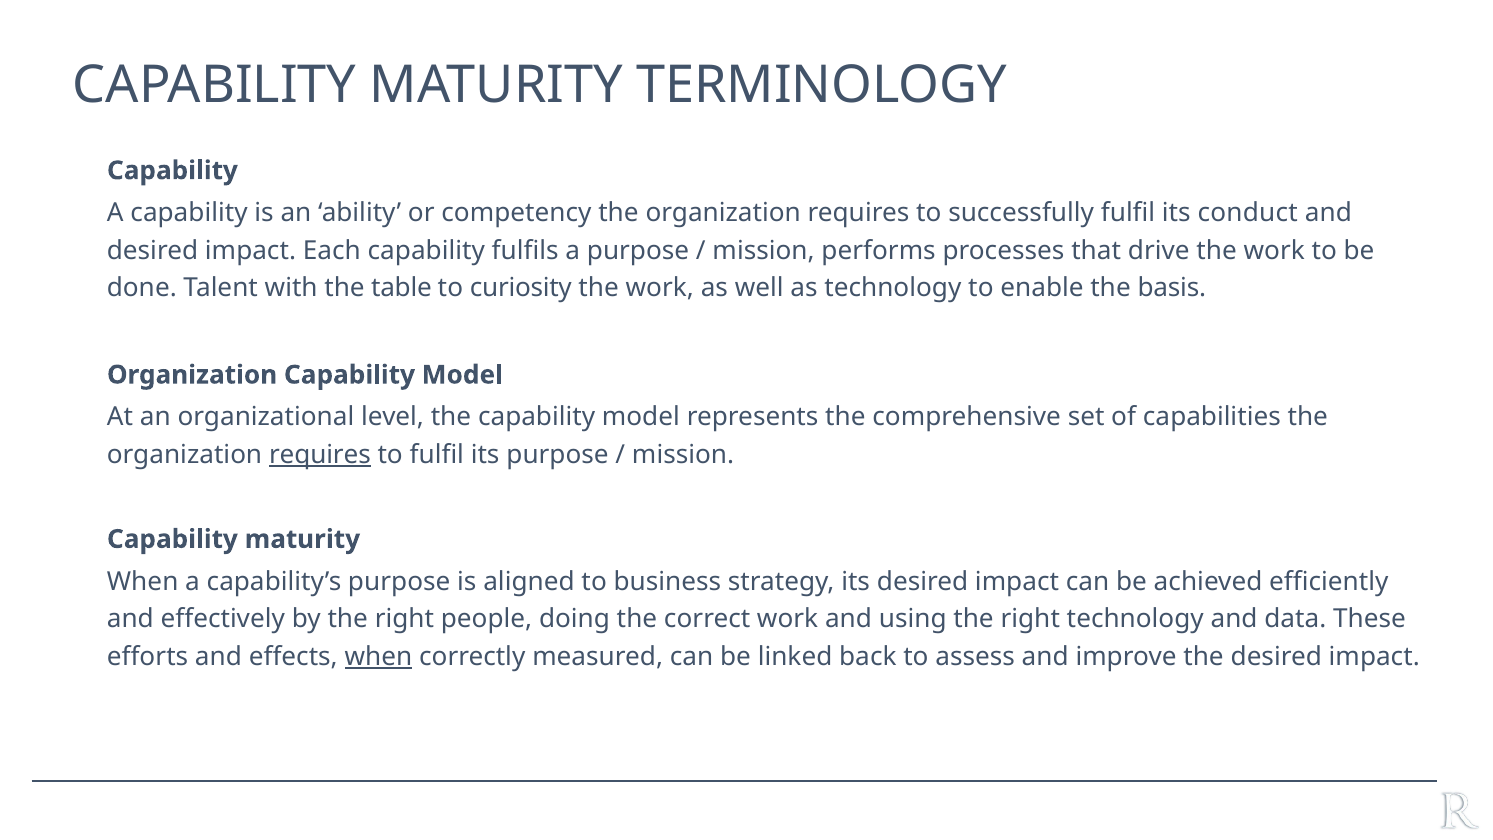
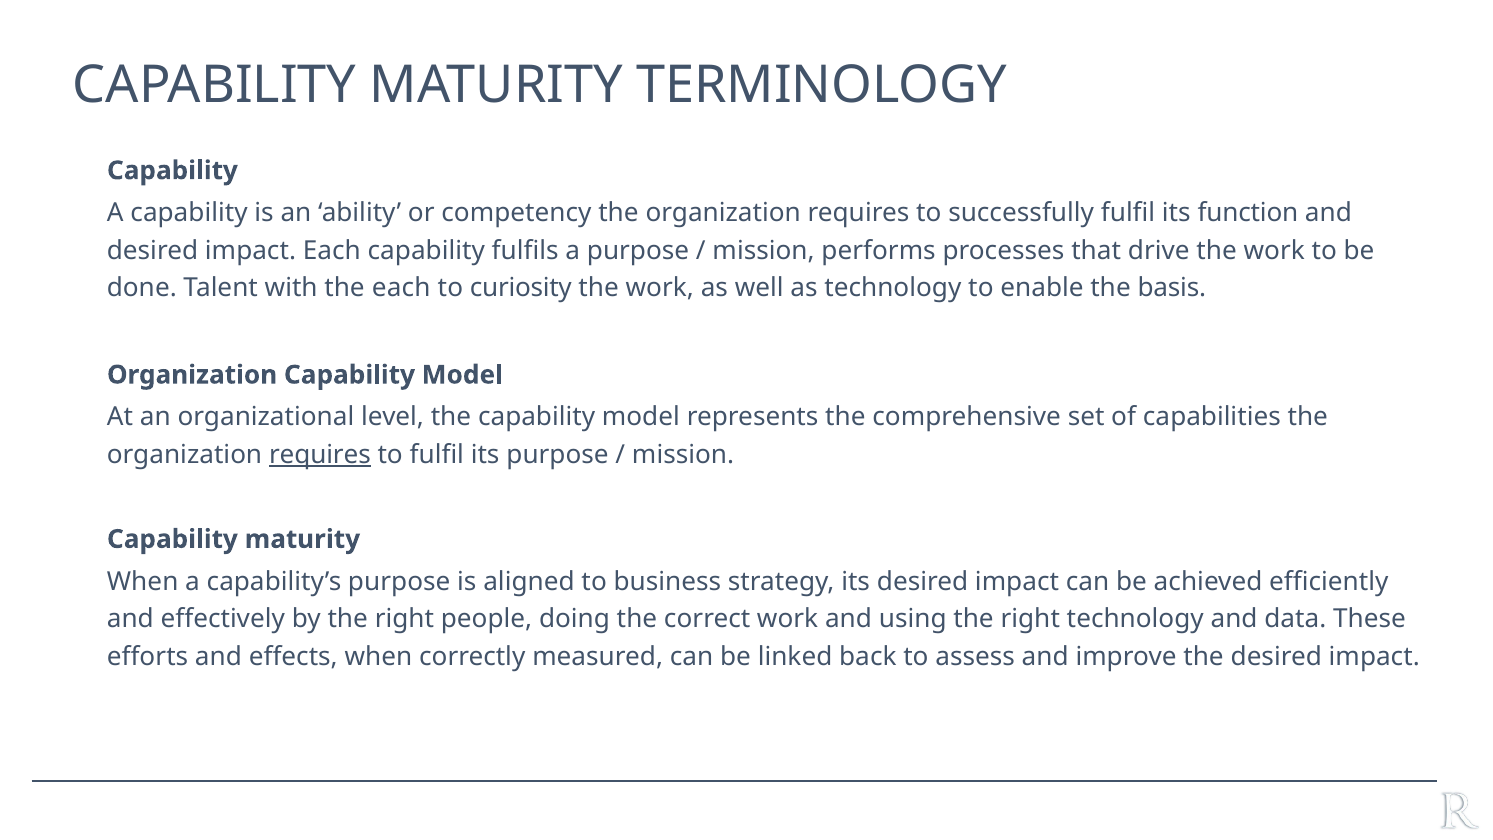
conduct: conduct -> function
the table: table -> each
when at (378, 657) underline: present -> none
